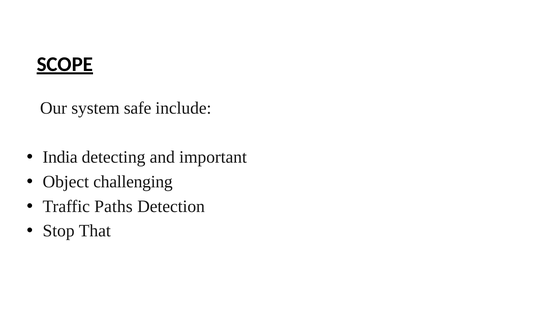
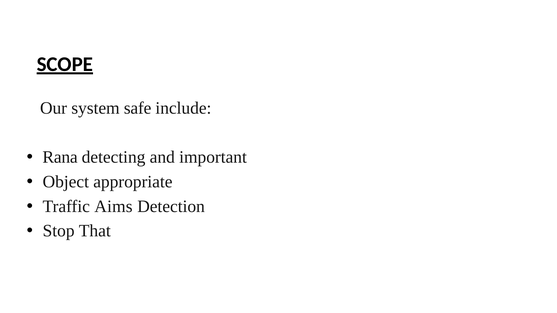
India: India -> Rana
challenging: challenging -> appropriate
Paths: Paths -> Aims
